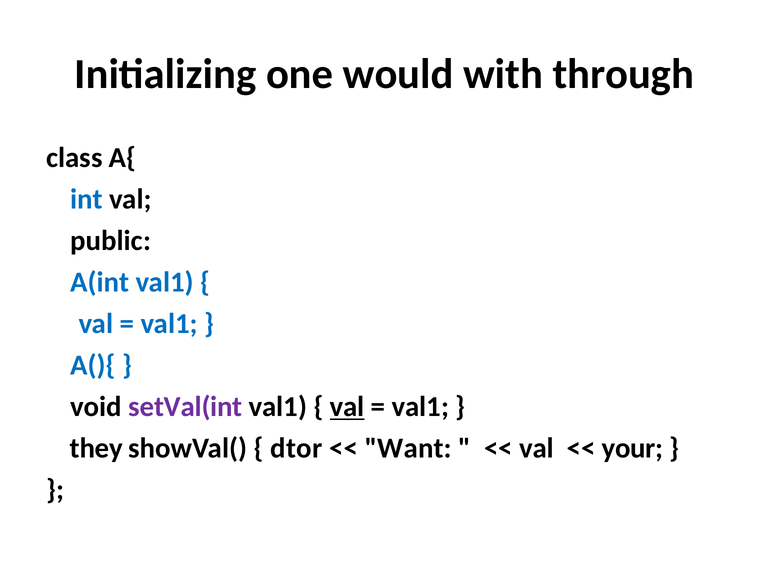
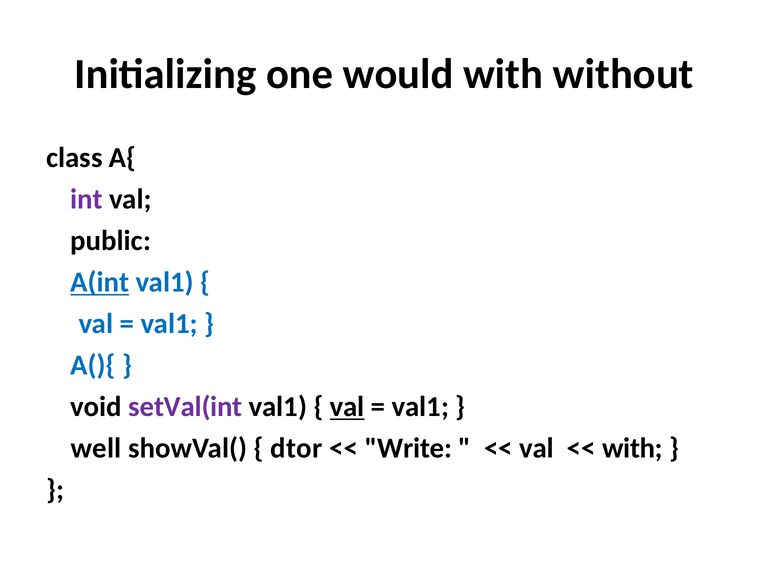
through: through -> without
int colour: blue -> purple
A(int underline: none -> present
they: they -> well
Want: Want -> Write
your at (633, 448): your -> with
